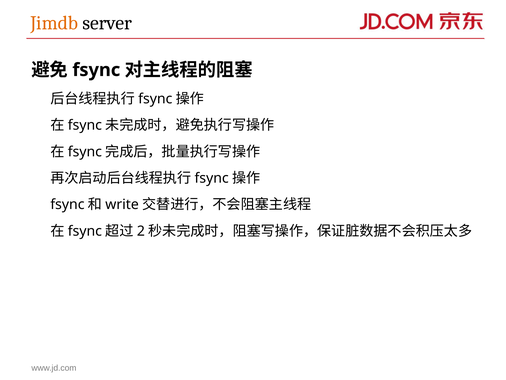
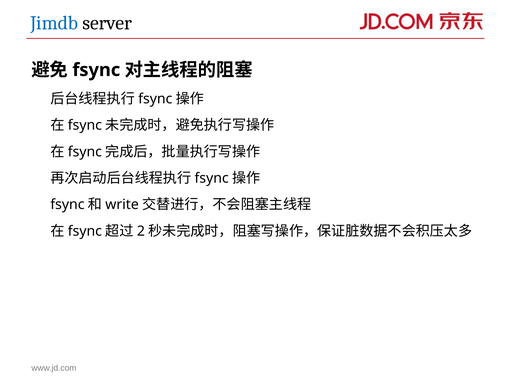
Jimdb colour: orange -> blue
